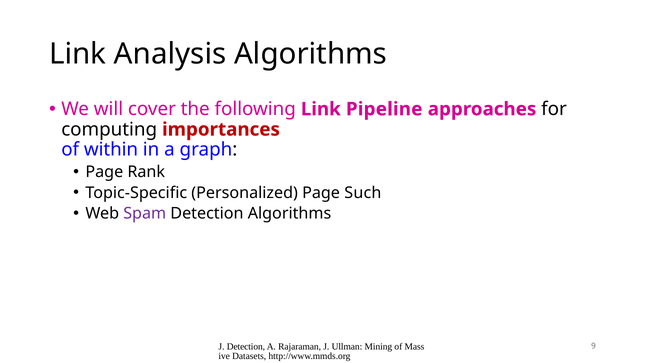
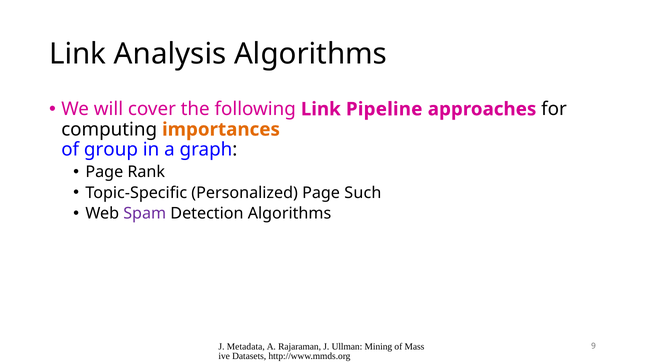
importances colour: red -> orange
within: within -> group
J Detection: Detection -> Metadata
